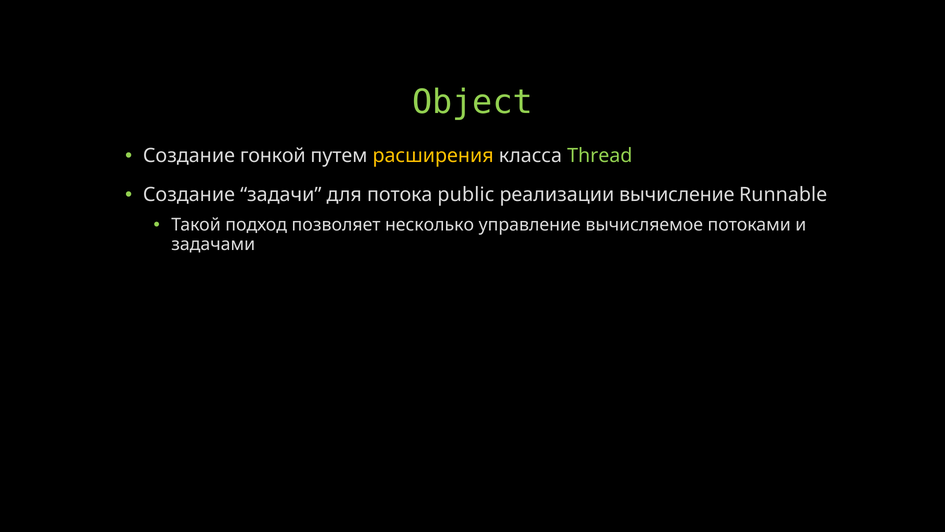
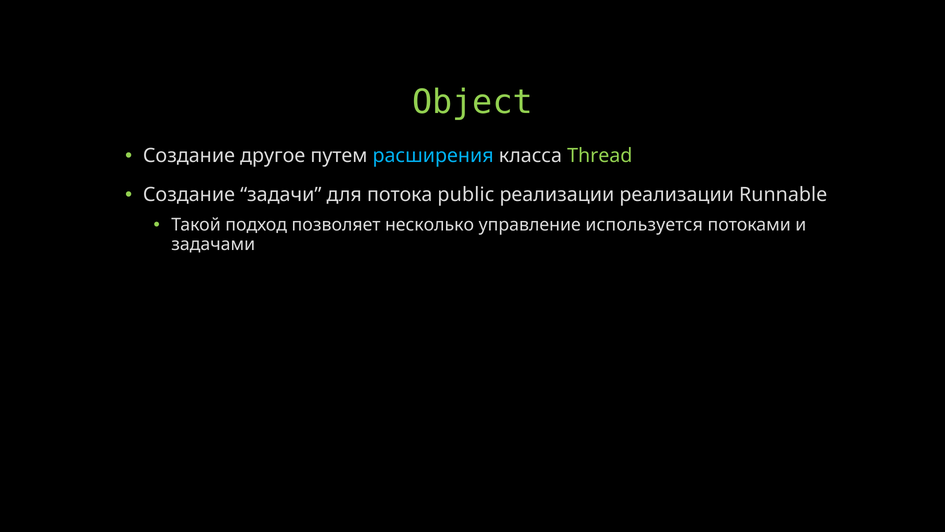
гонкой: гонкой -> другое
расширения colour: yellow -> light blue
реализации вычисление: вычисление -> реализации
вычисляемое: вычисляемое -> используется
